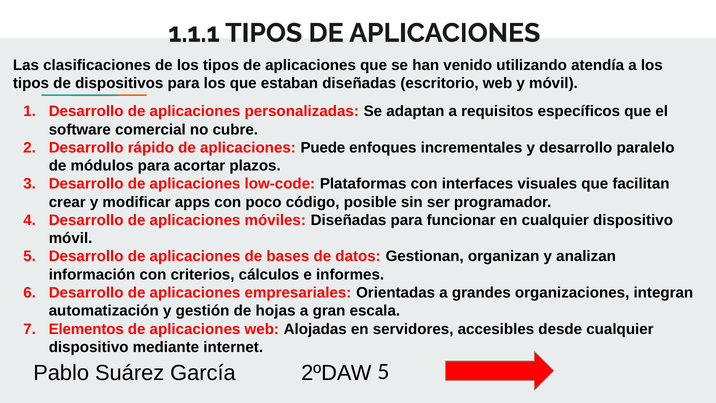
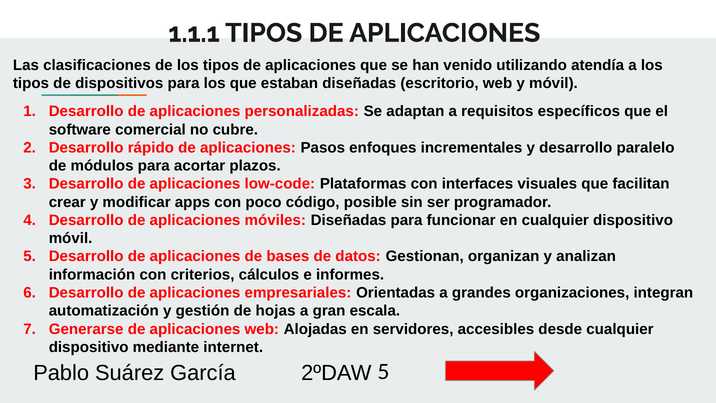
Puede: Puede -> Pasos
Elementos: Elementos -> Generarse
